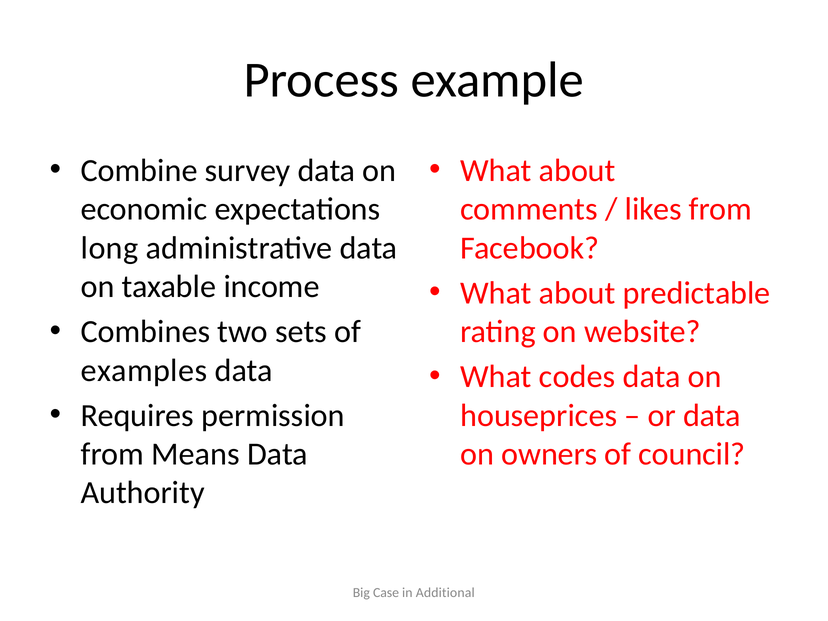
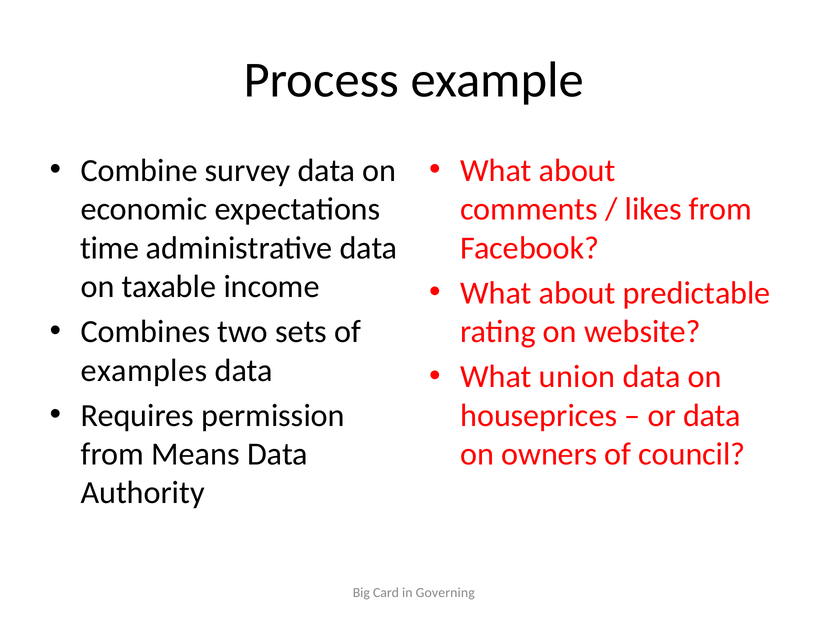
long: long -> time
codes: codes -> union
Case: Case -> Card
Additional: Additional -> Governing
